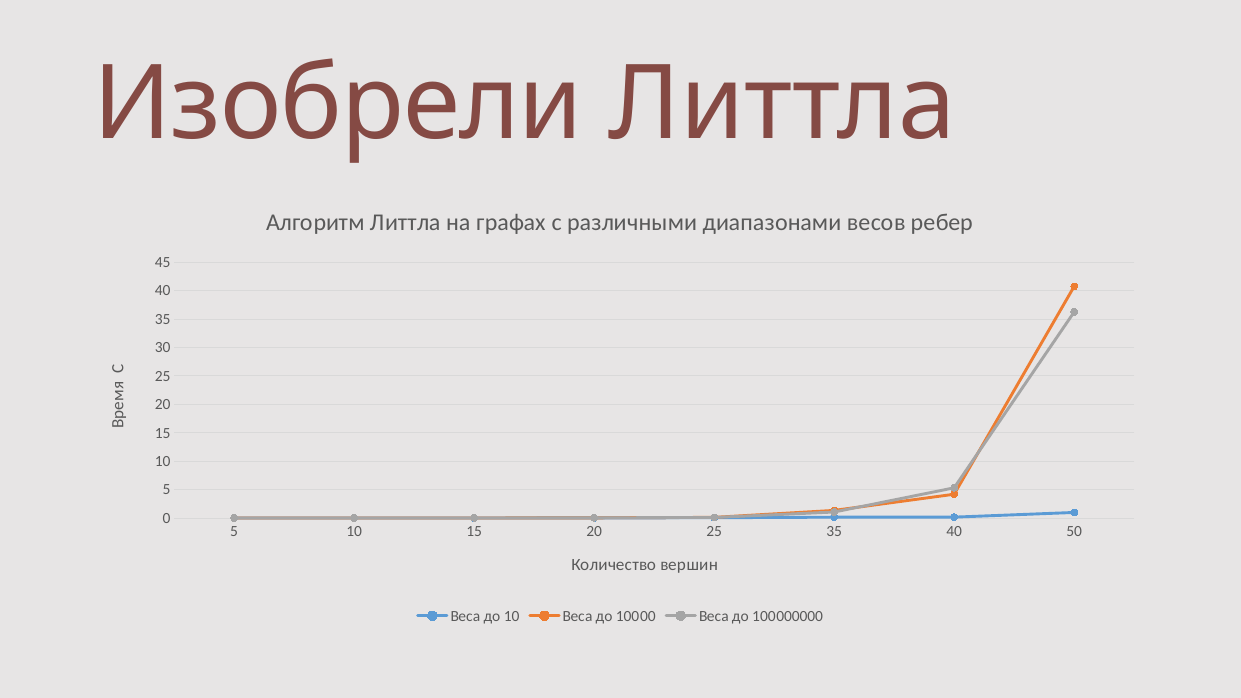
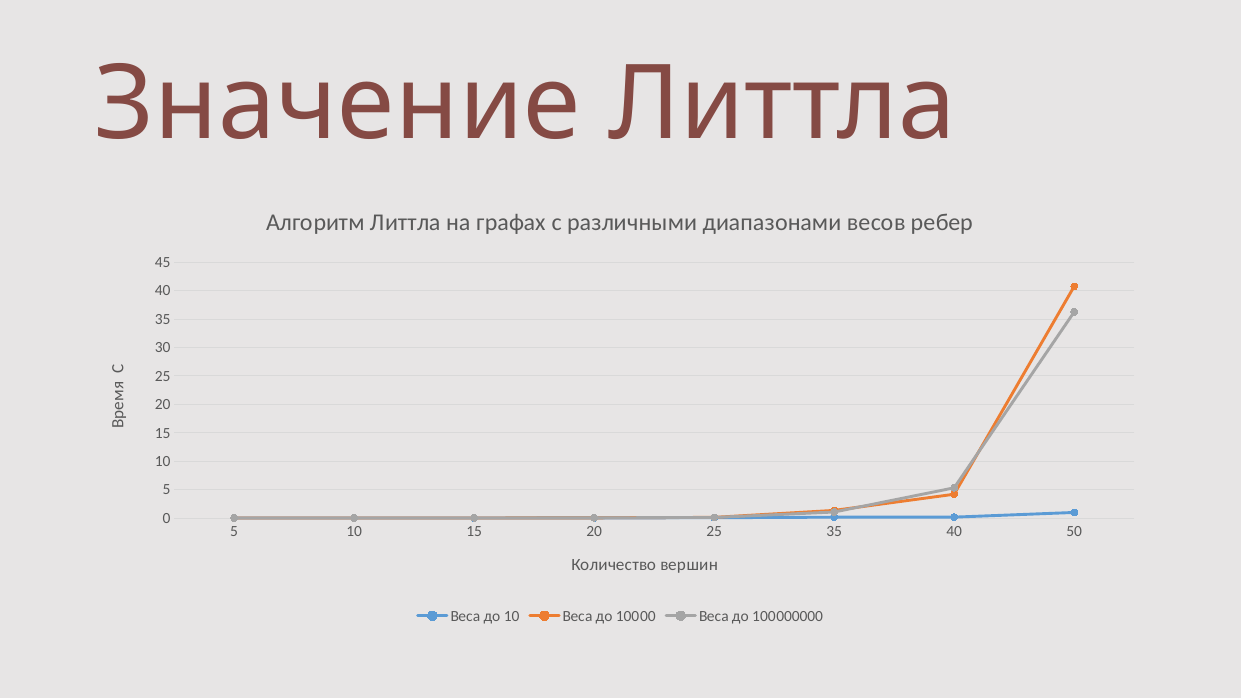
Изобрели: Изобрели -> Значение
